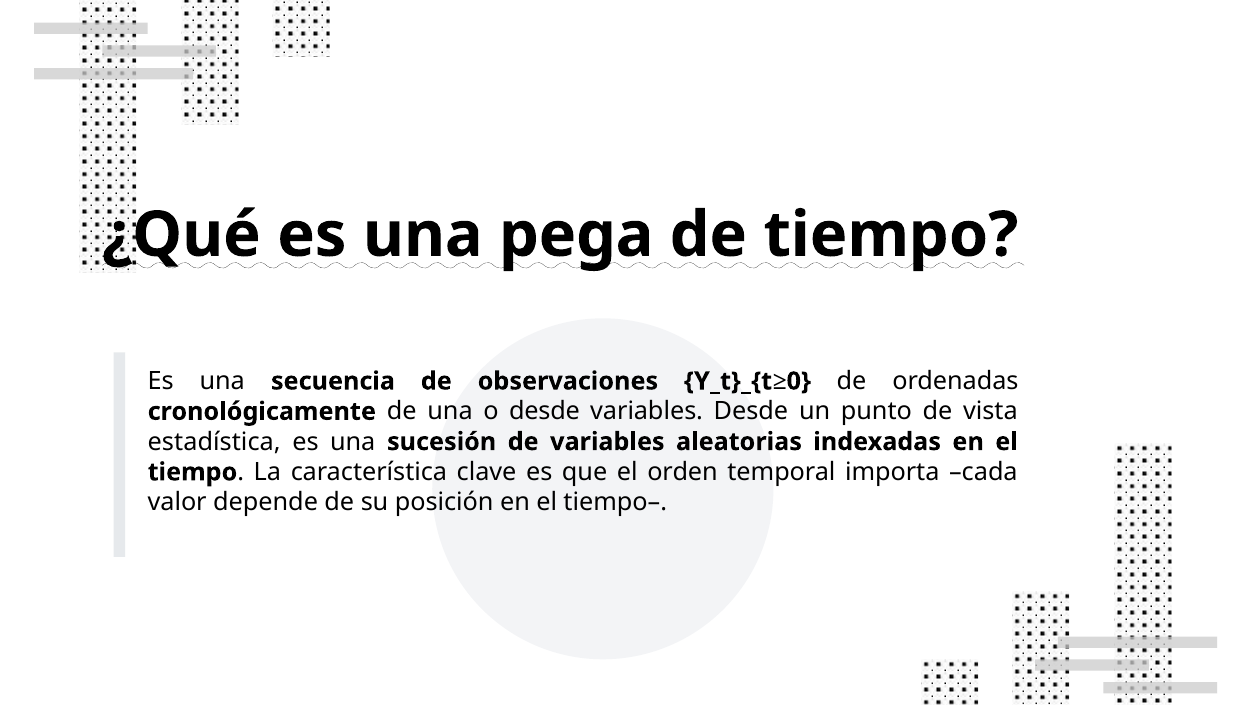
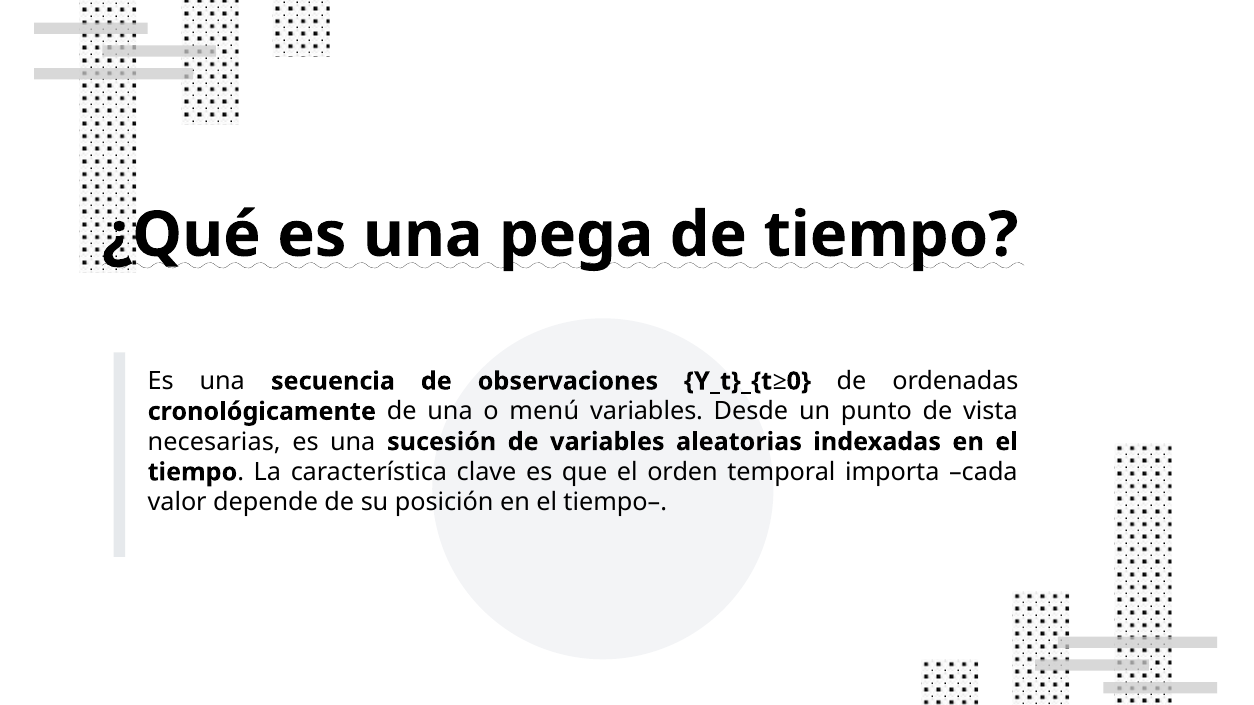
o desde: desde -> menú
estadística: estadística -> necesarias
